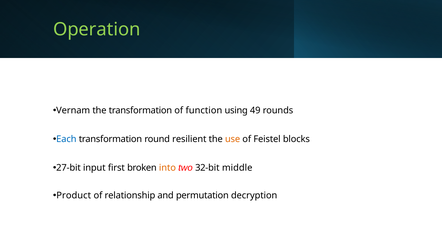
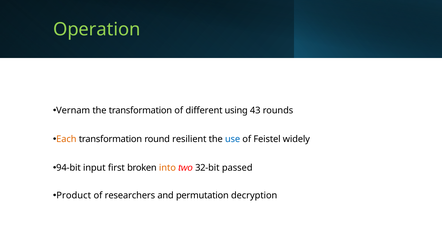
function: function -> different
49: 49 -> 43
Each colour: blue -> orange
use colour: orange -> blue
blocks: blocks -> widely
27-bit: 27-bit -> 94-bit
middle: middle -> passed
relationship: relationship -> researchers
